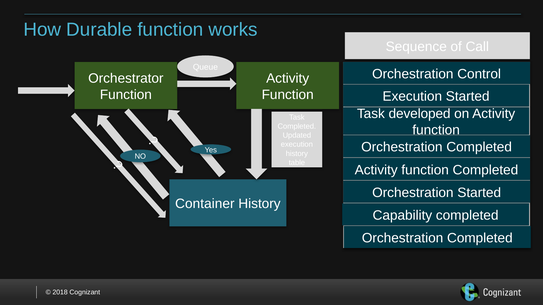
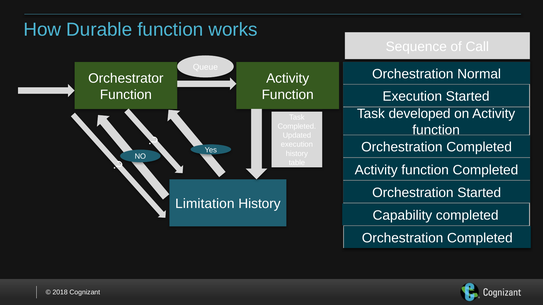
Control: Control -> Normal
Container: Container -> Limitation
